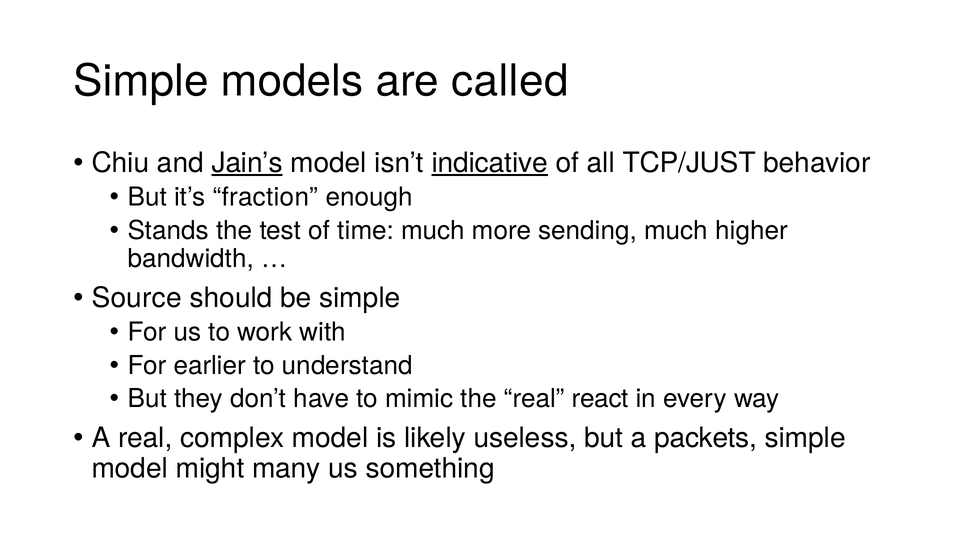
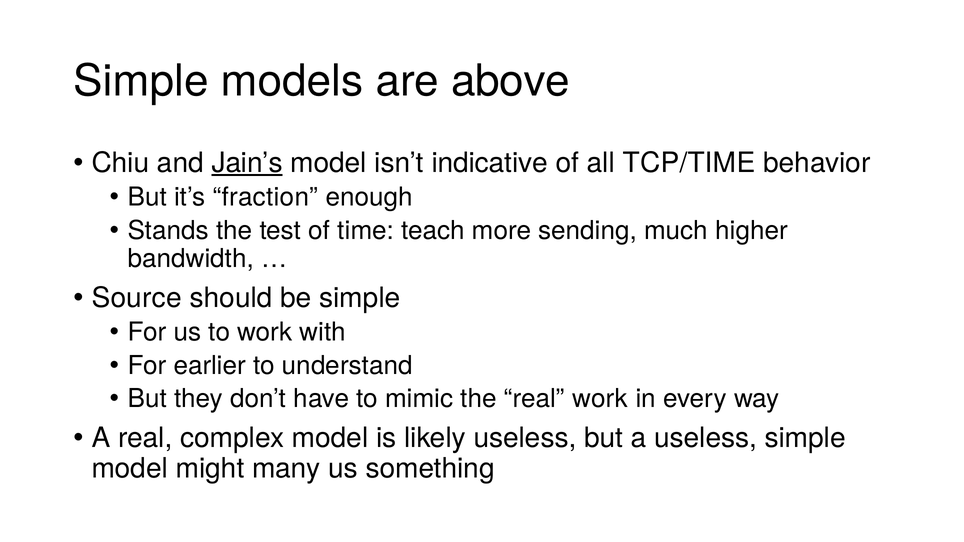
called: called -> above
indicative underline: present -> none
TCP/JUST: TCP/JUST -> TCP/TIME
time much: much -> teach
real react: react -> work
a packets: packets -> useless
